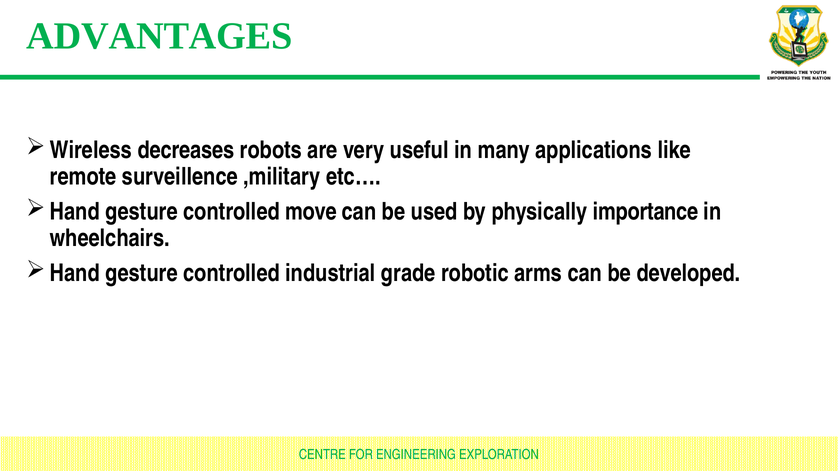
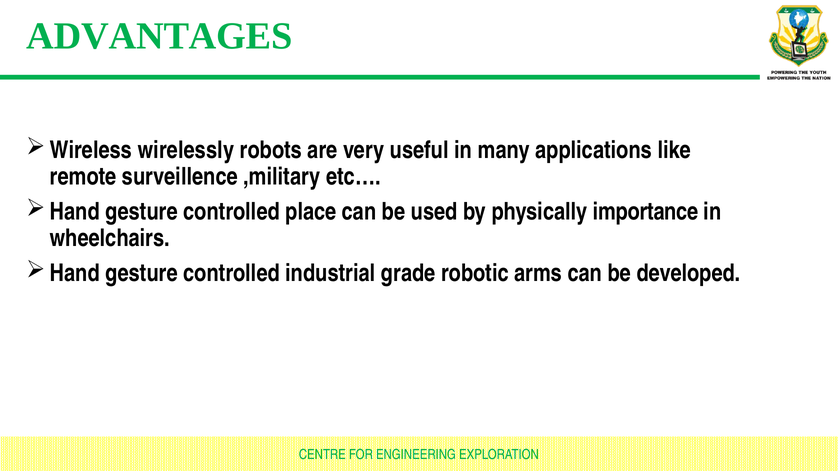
decreases: decreases -> wirelessly
move: move -> place
